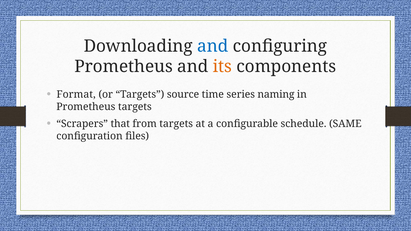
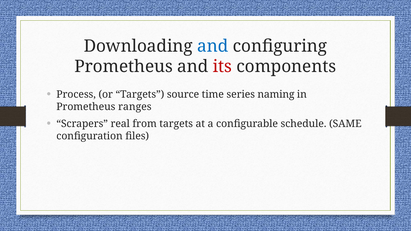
its colour: orange -> red
Format: Format -> Process
Prometheus targets: targets -> ranges
that: that -> real
